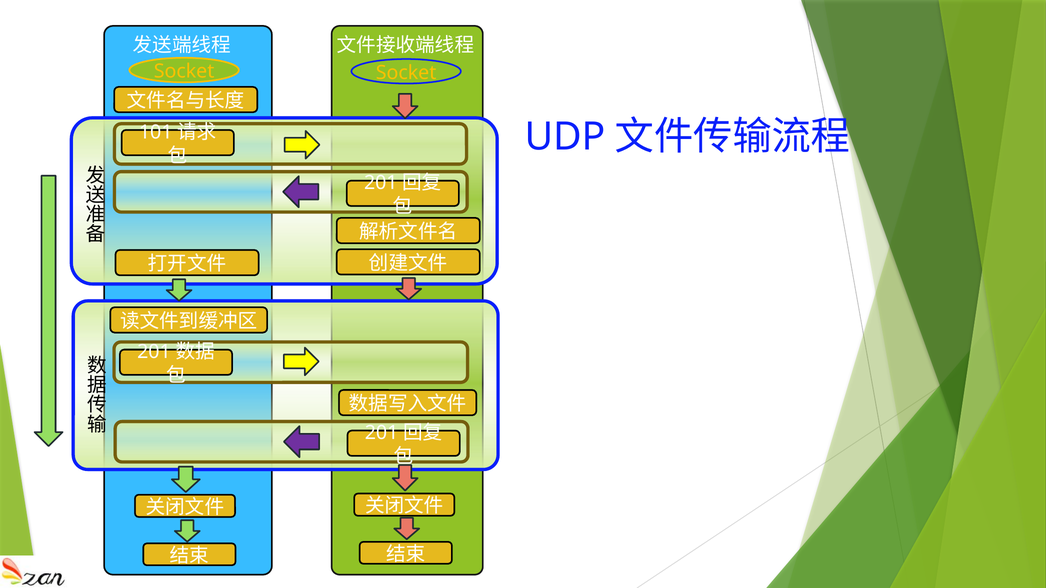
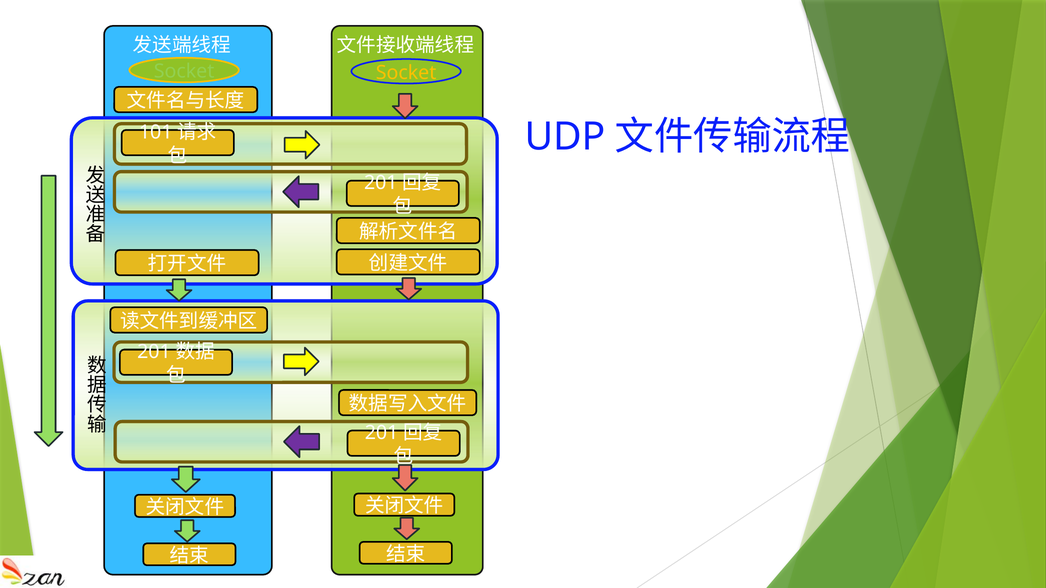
Socket at (184, 71) colour: yellow -> light green
